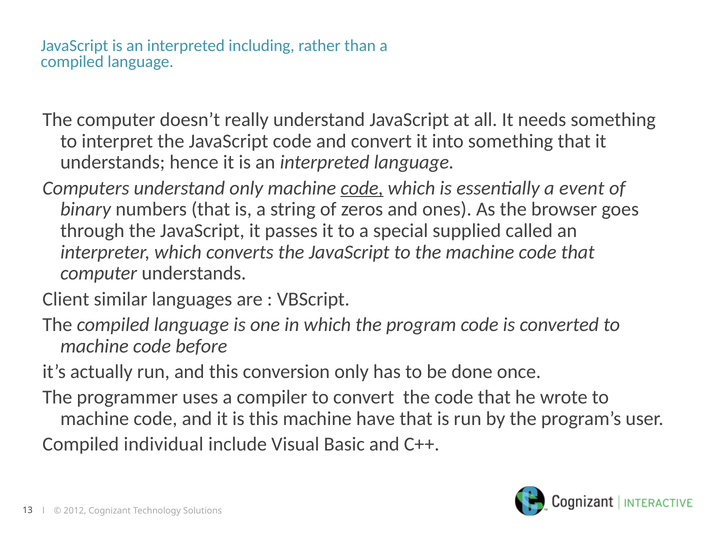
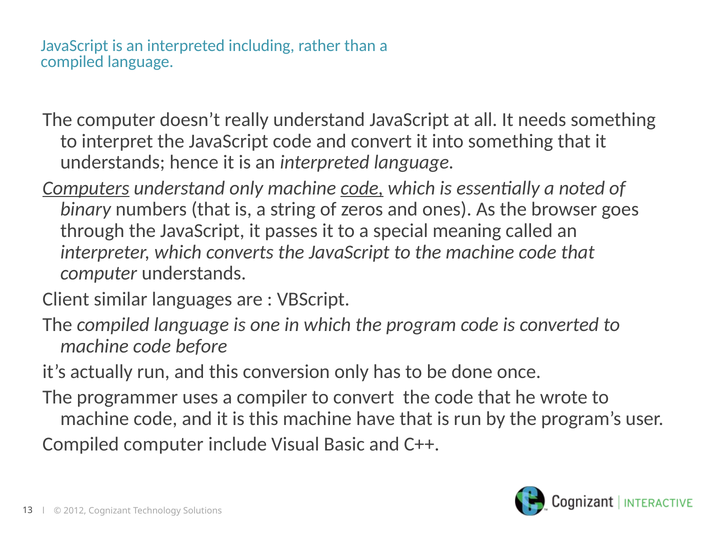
Computers underline: none -> present
event: event -> noted
supplied: supplied -> meaning
Compiled individual: individual -> computer
